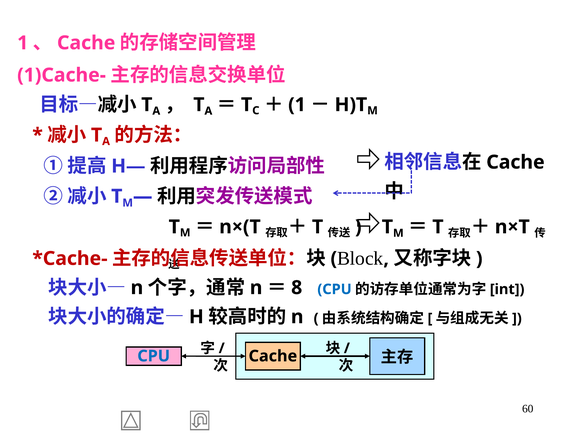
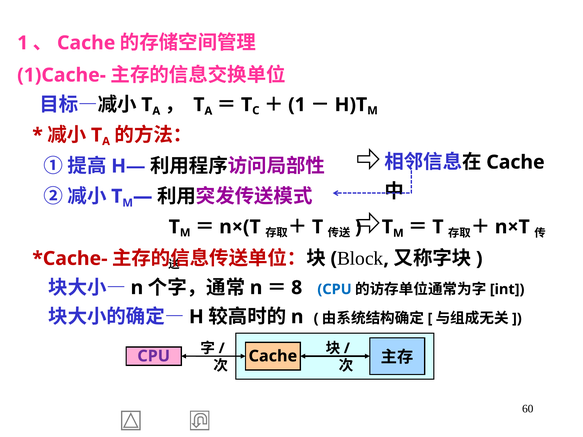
CPU at (154, 356) colour: blue -> purple
